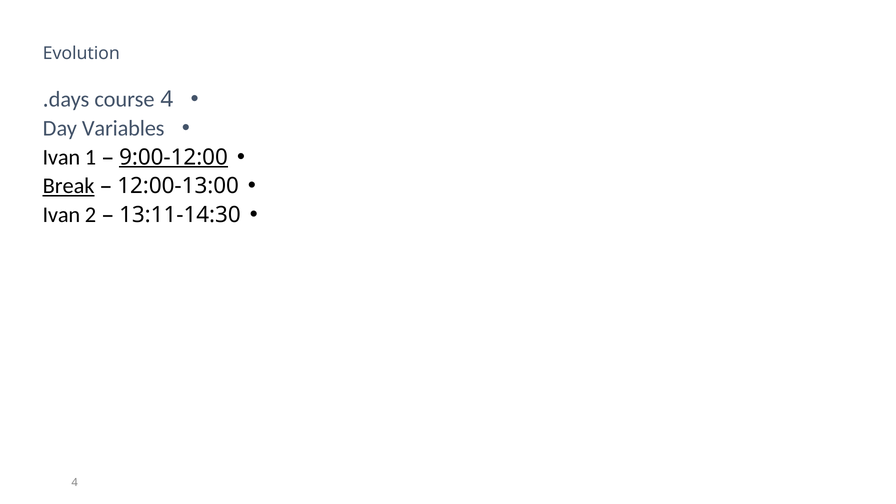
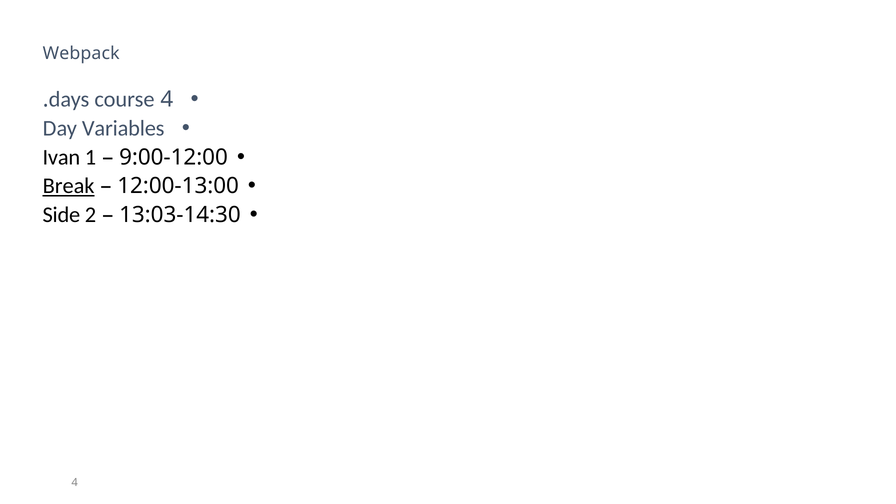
Evolution: Evolution -> Webpack
9:00-12:00 underline: present -> none
Ivan at (61, 215): Ivan -> Side
13:11-14:30: 13:11-14:30 -> 13:03-14:30
